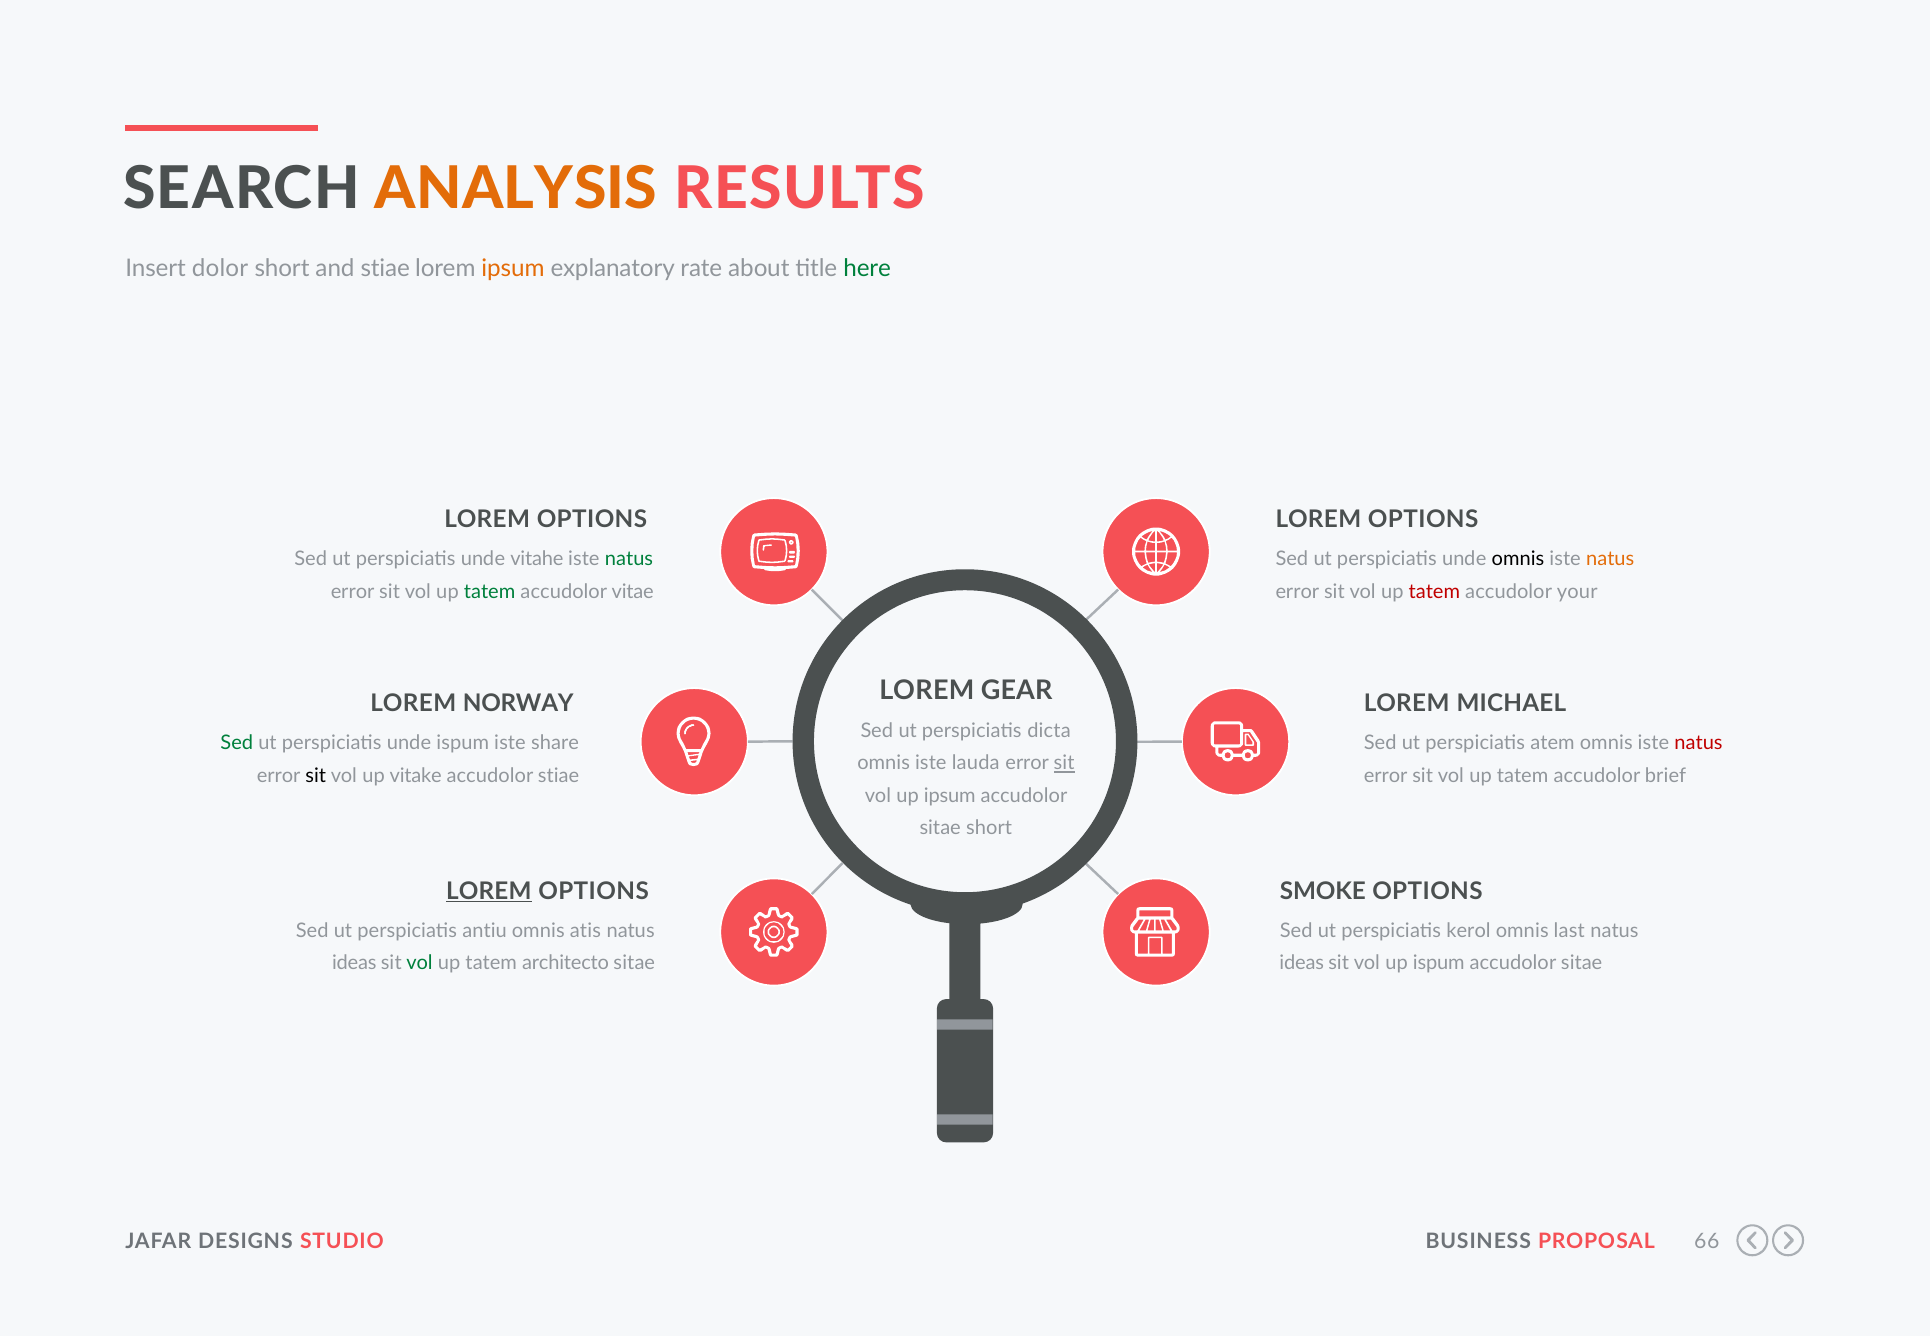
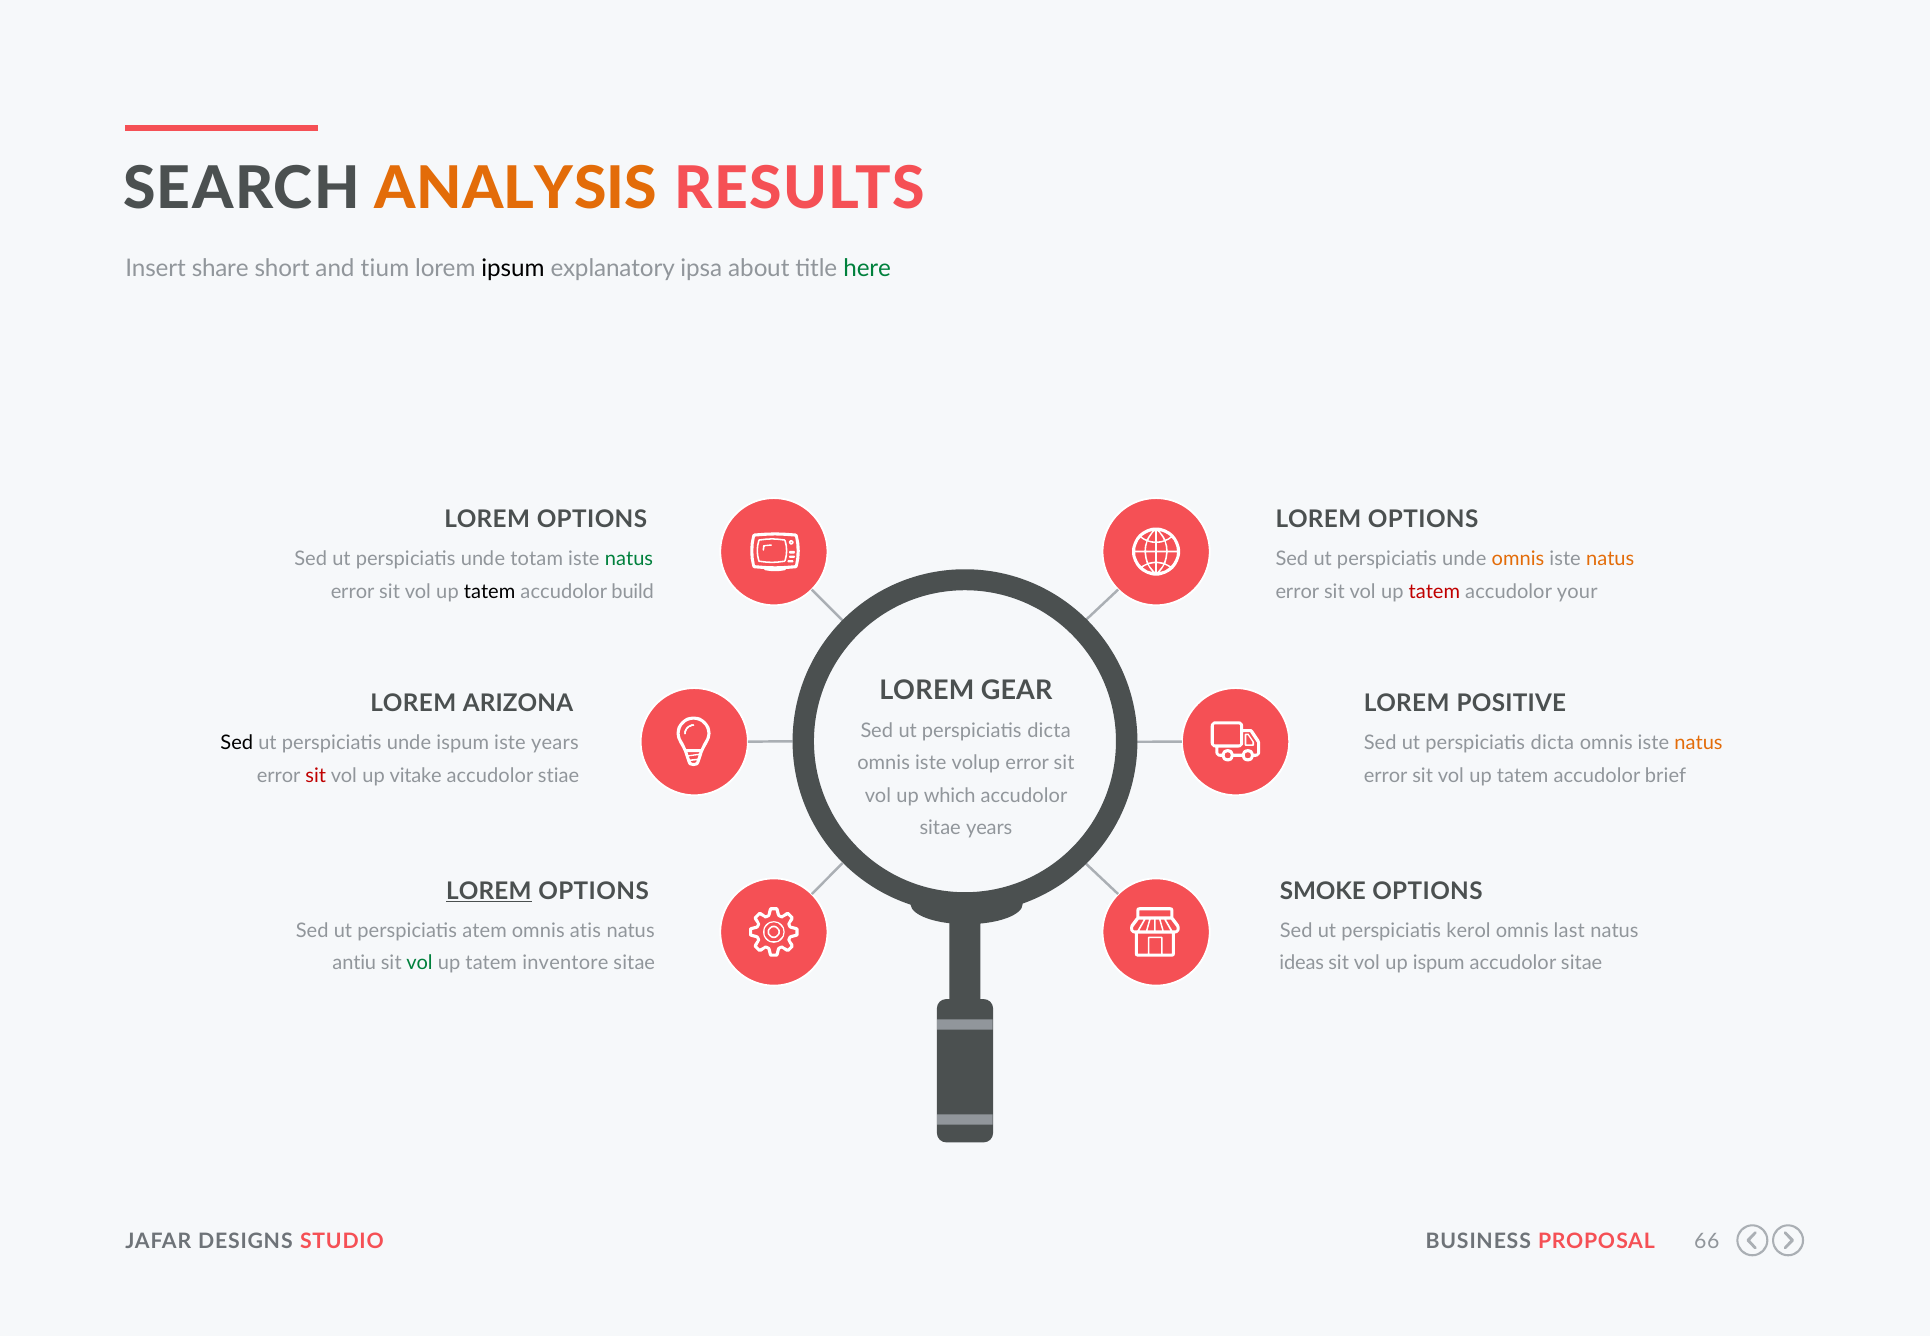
dolor: dolor -> share
and stiae: stiae -> tium
ipsum at (513, 268) colour: orange -> black
rate: rate -> ipsa
vitahe: vitahe -> totam
omnis at (1518, 559) colour: black -> orange
tatem at (490, 591) colour: green -> black
vitae: vitae -> build
NORWAY: NORWAY -> ARIZONA
MICHAEL: MICHAEL -> POSITIVE
Sed at (237, 743) colour: green -> black
iste share: share -> years
atem at (1553, 743): atem -> dicta
natus at (1699, 743) colour: red -> orange
lauda: lauda -> volup
sit at (1064, 763) underline: present -> none
sit at (316, 776) colour: black -> red
up ipsum: ipsum -> which
sitae short: short -> years
antiu: antiu -> atem
ideas at (354, 963): ideas -> antiu
architecto: architecto -> inventore
